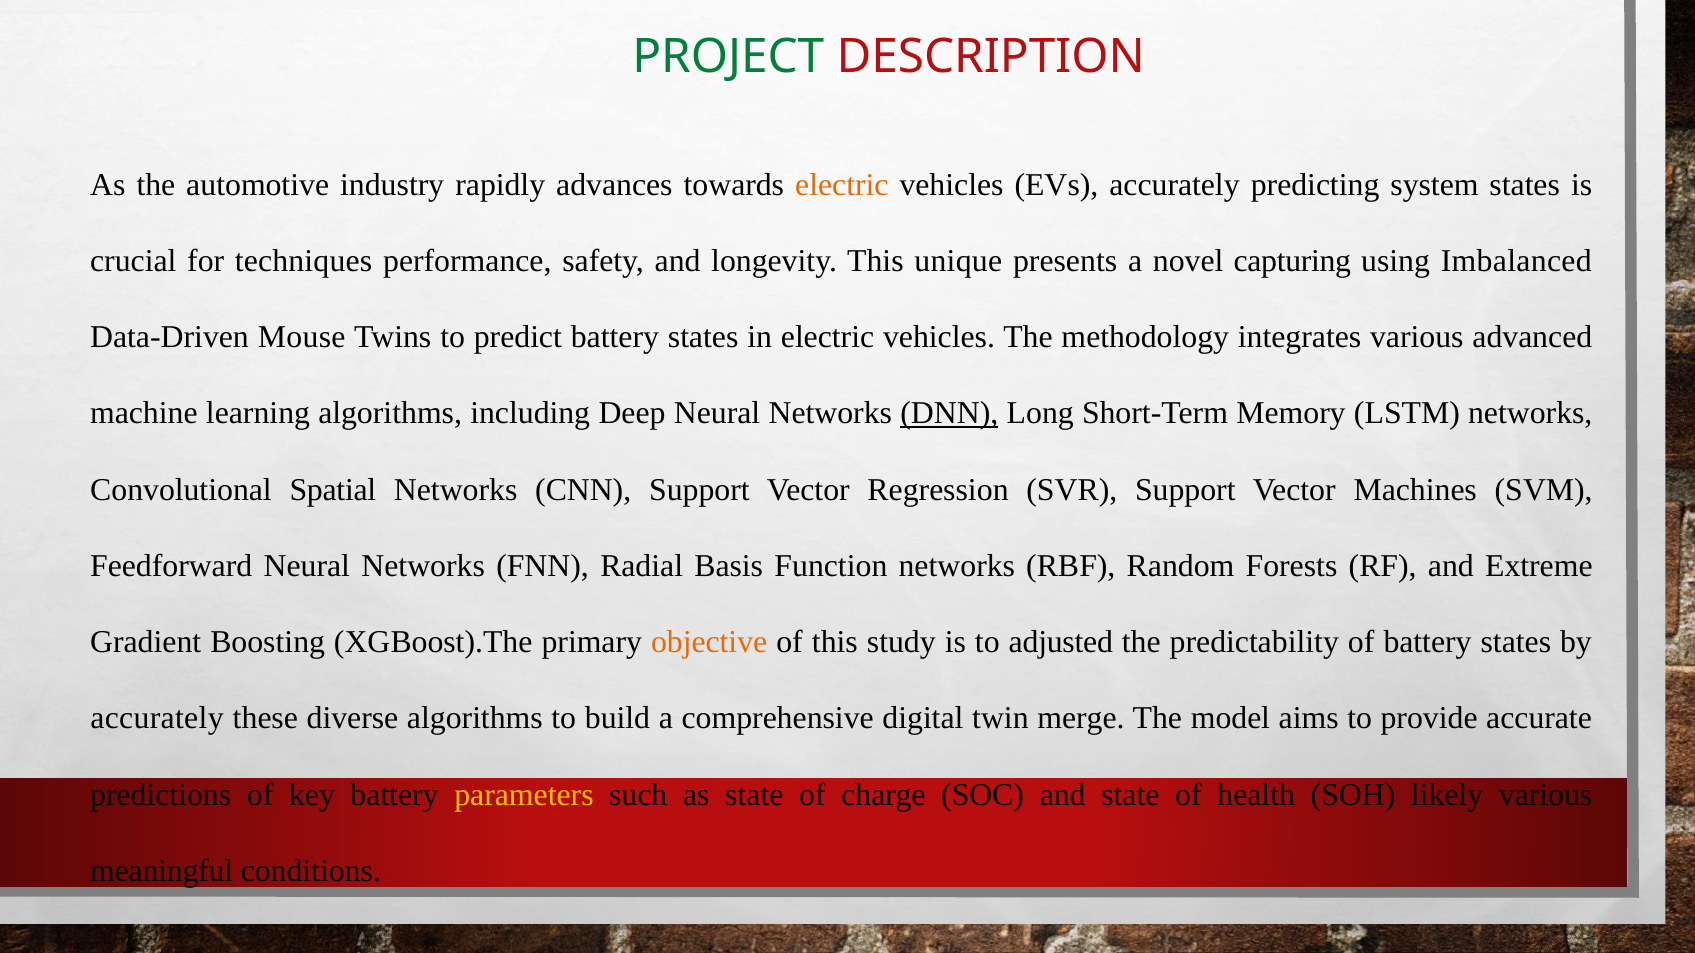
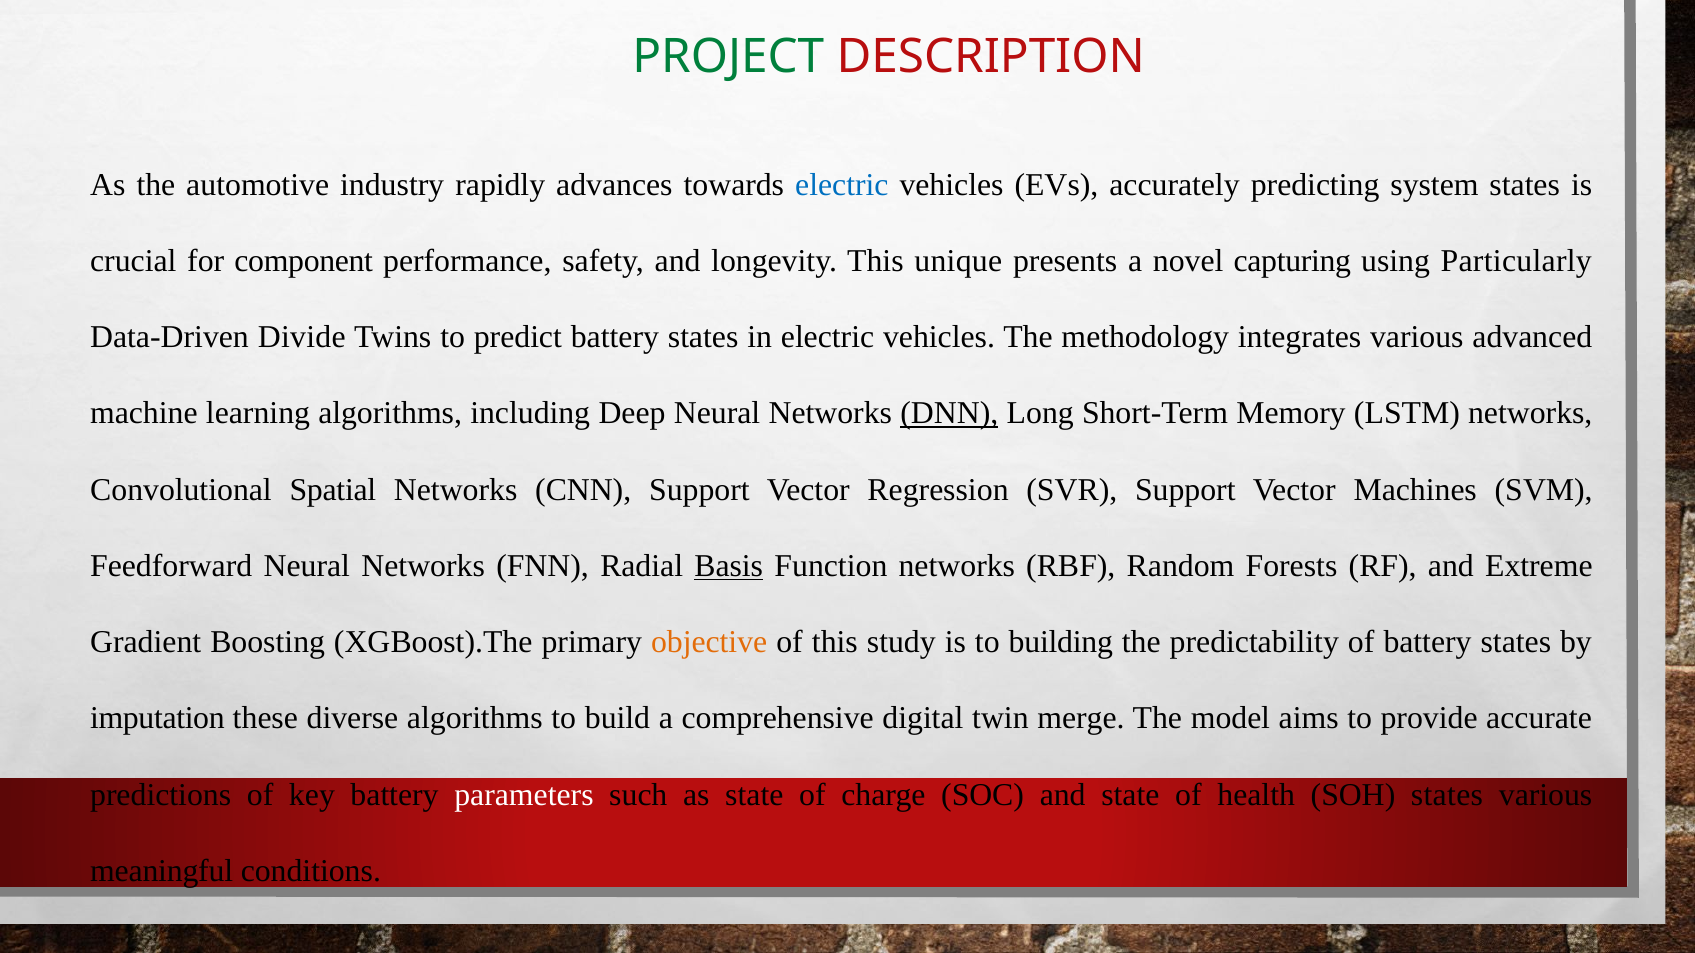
electric at (842, 185) colour: orange -> blue
techniques: techniques -> component
Imbalanced: Imbalanced -> Particularly
Mouse: Mouse -> Divide
Basis underline: none -> present
adjusted: adjusted -> building
accurately at (157, 719): accurately -> imputation
parameters colour: yellow -> white
SOH likely: likely -> states
